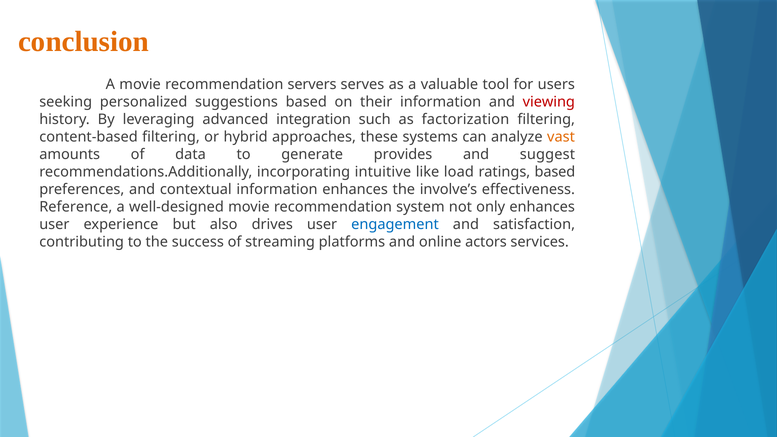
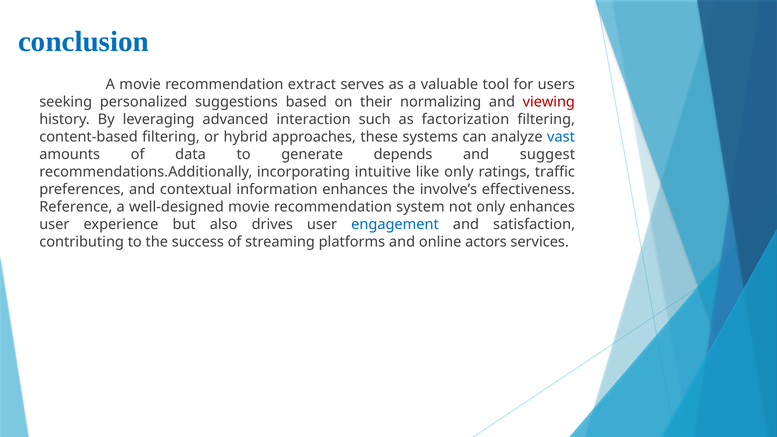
conclusion colour: orange -> blue
servers: servers -> extract
their information: information -> normalizing
integration: integration -> interaction
vast colour: orange -> blue
provides: provides -> depends
like load: load -> only
ratings based: based -> traffic
